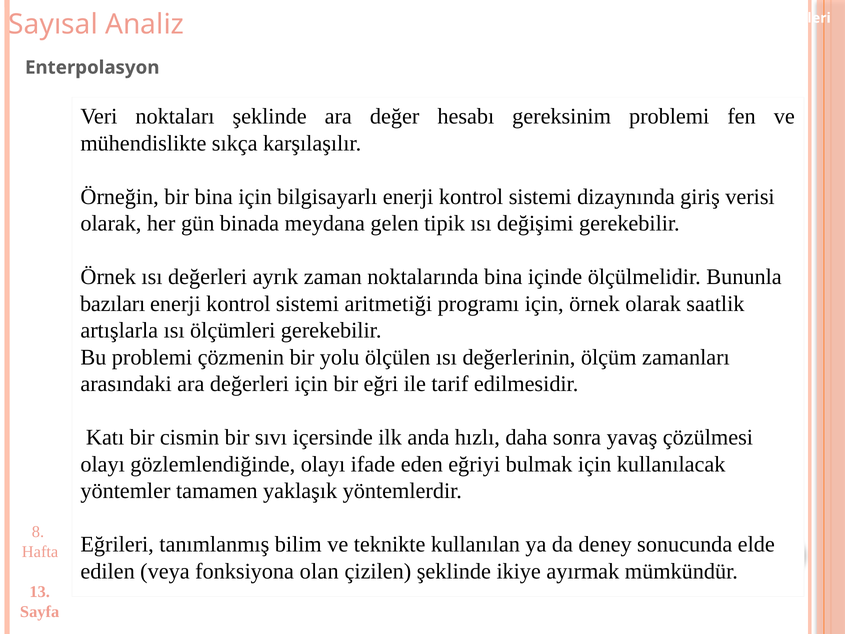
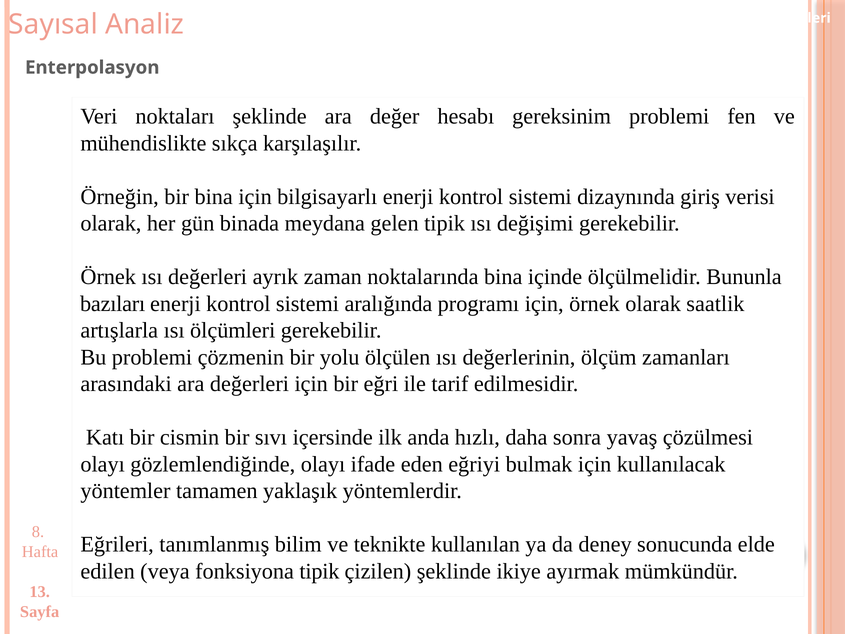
aritmetiği: aritmetiği -> aralığında
fonksiyona olan: olan -> tipik
